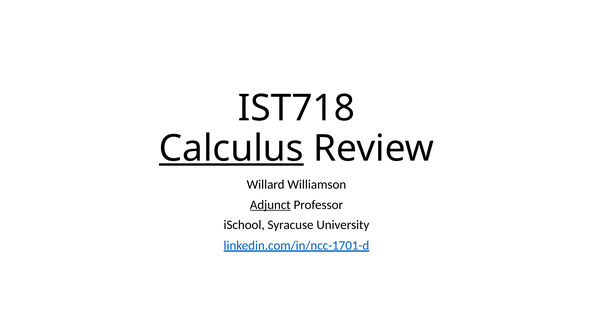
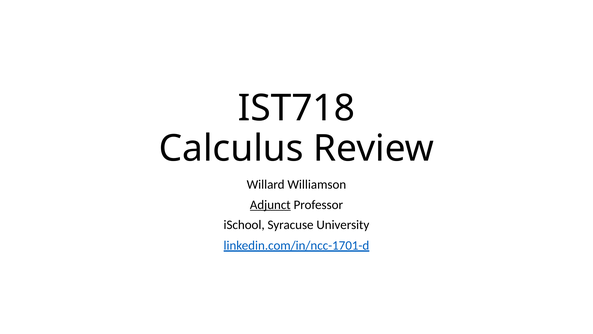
Calculus underline: present -> none
